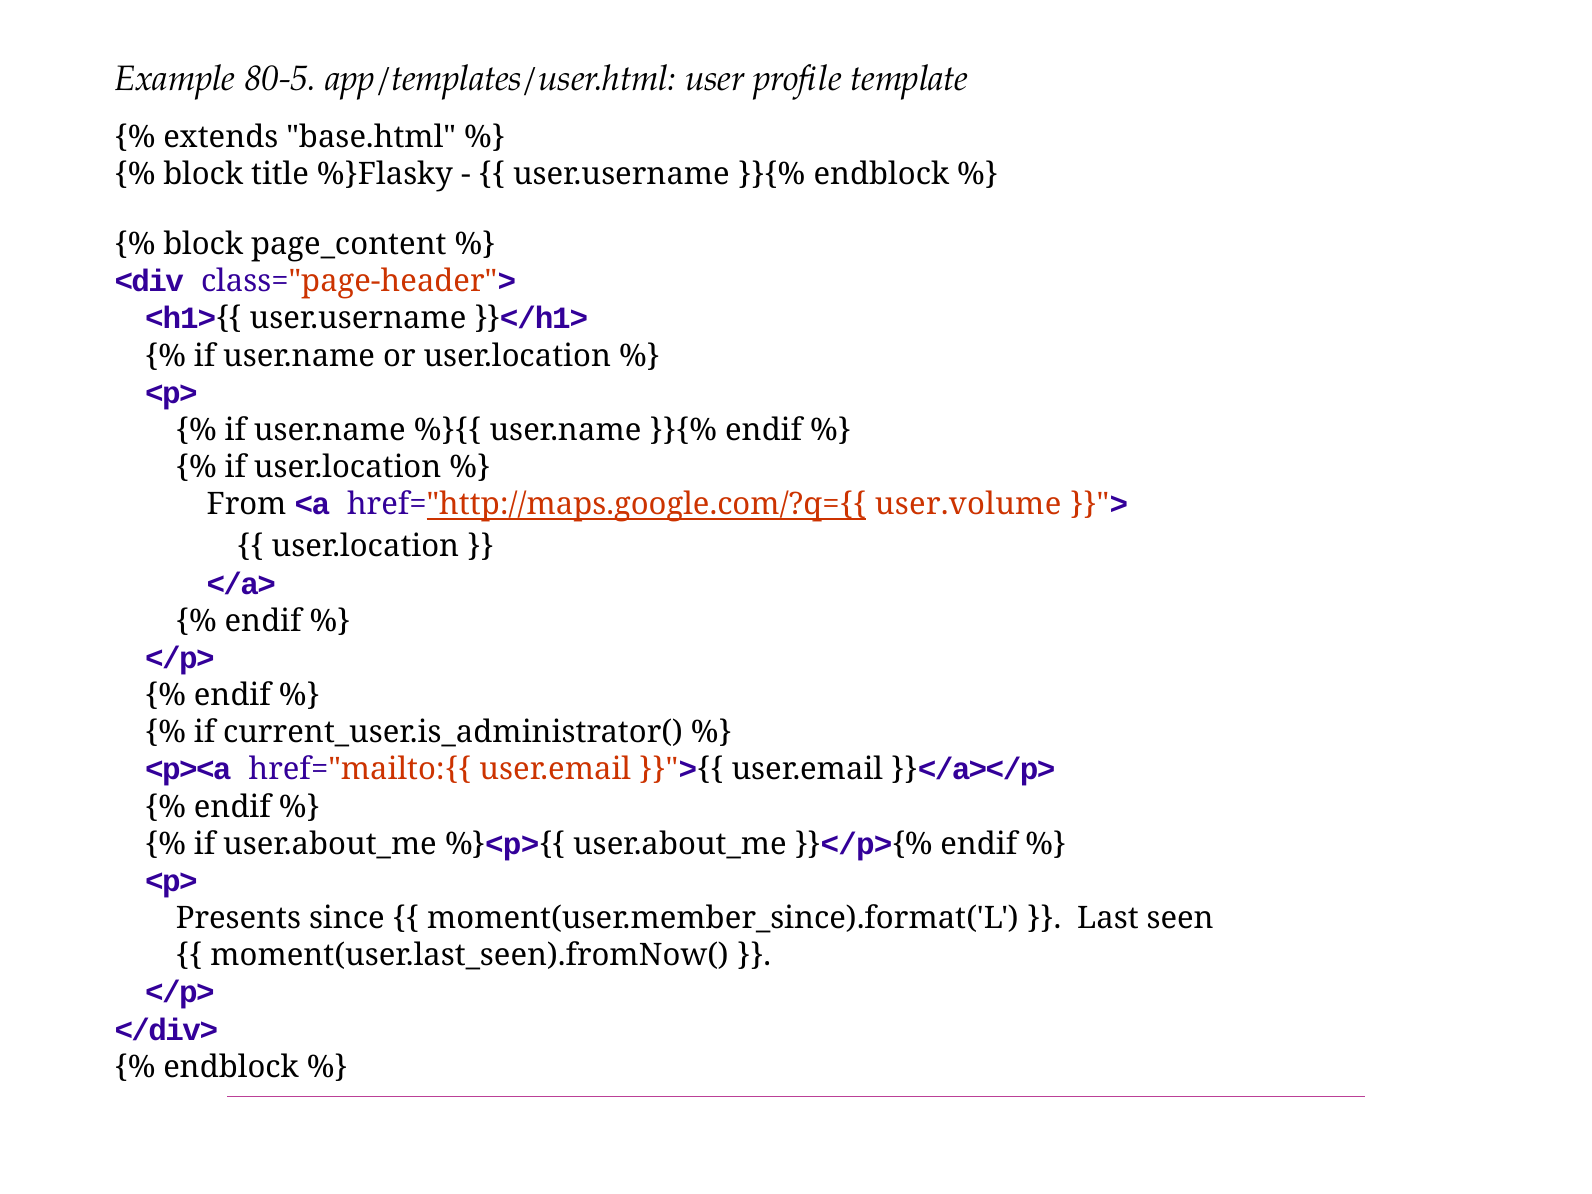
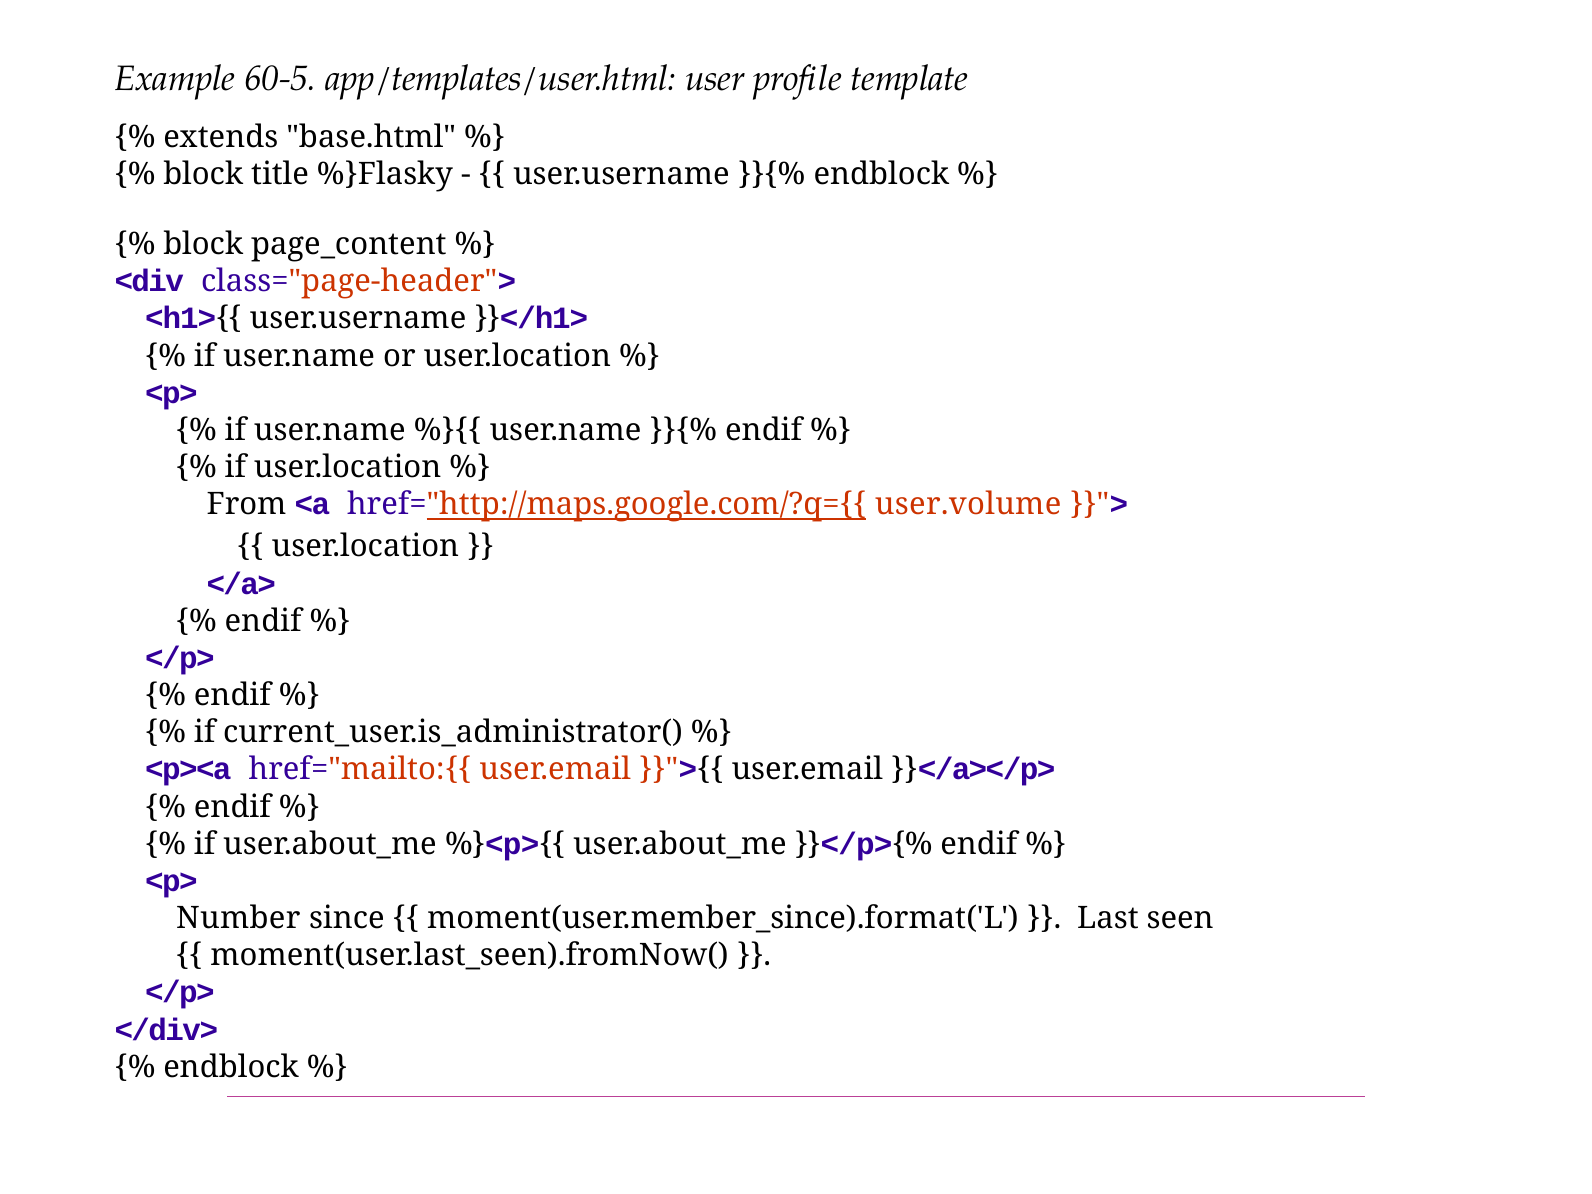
80-5: 80-5 -> 60-5
Presents: Presents -> Number
